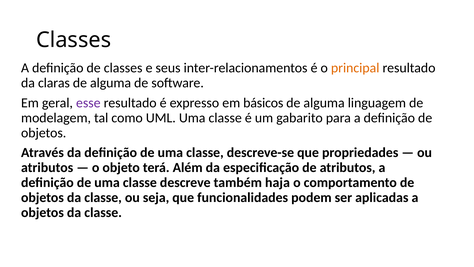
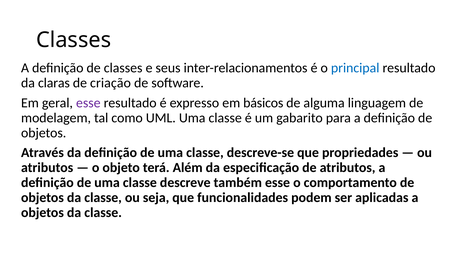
principal colour: orange -> blue
alguma at (111, 83): alguma -> criação
também haja: haja -> esse
